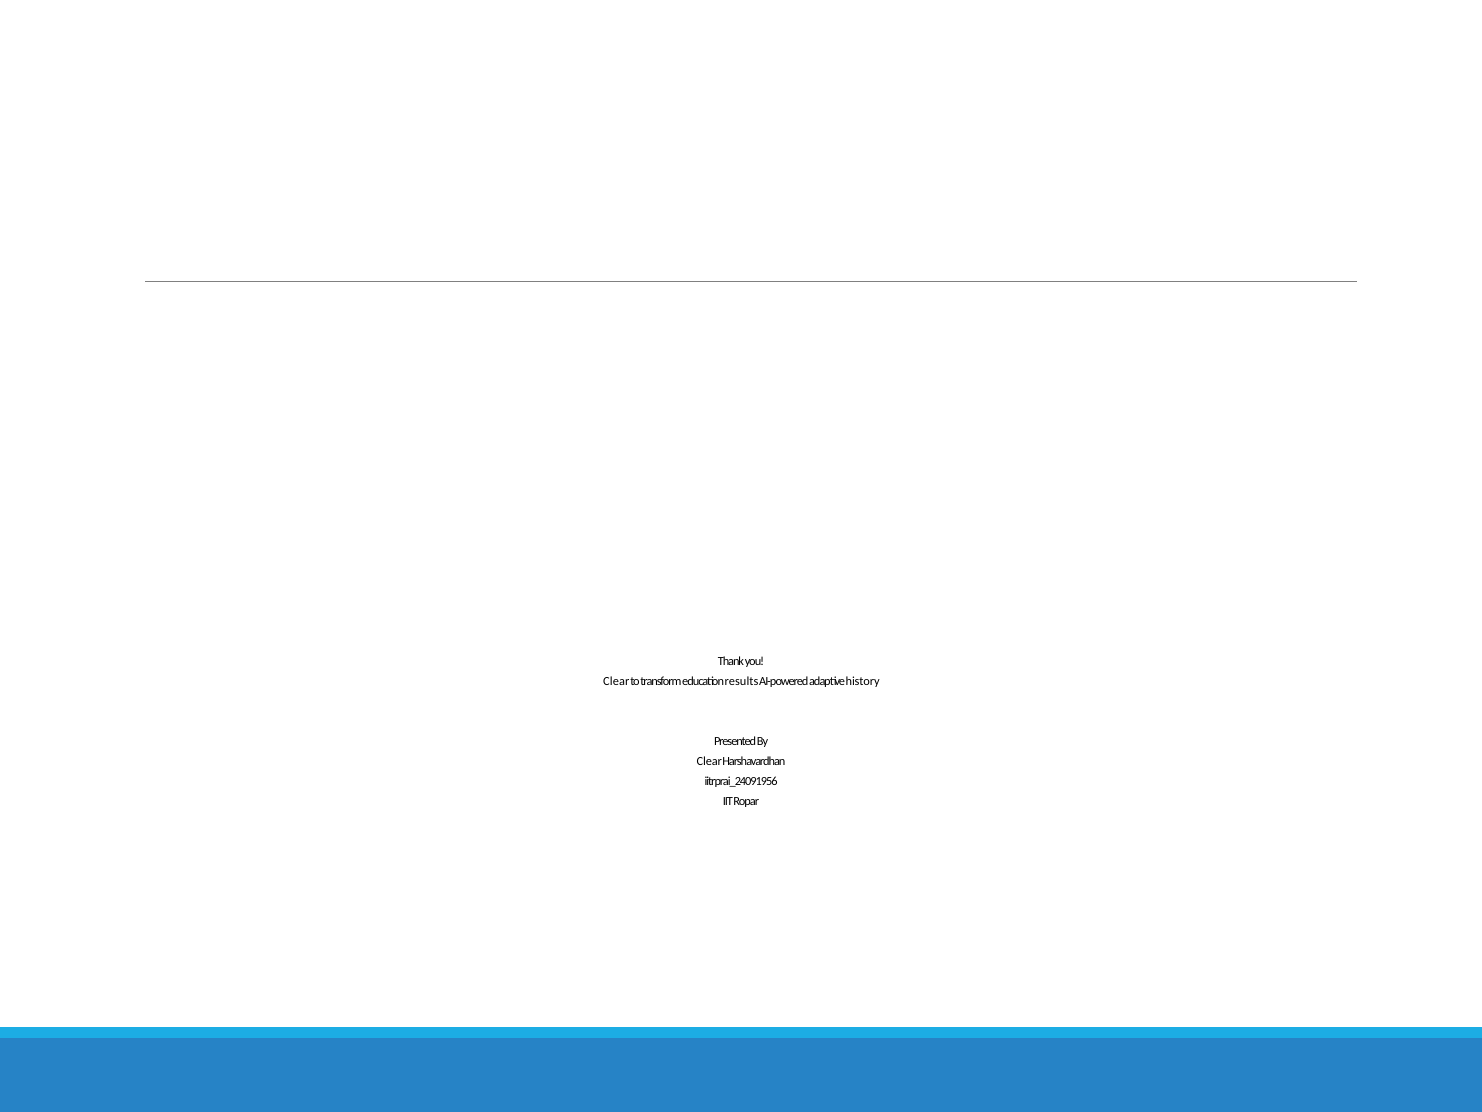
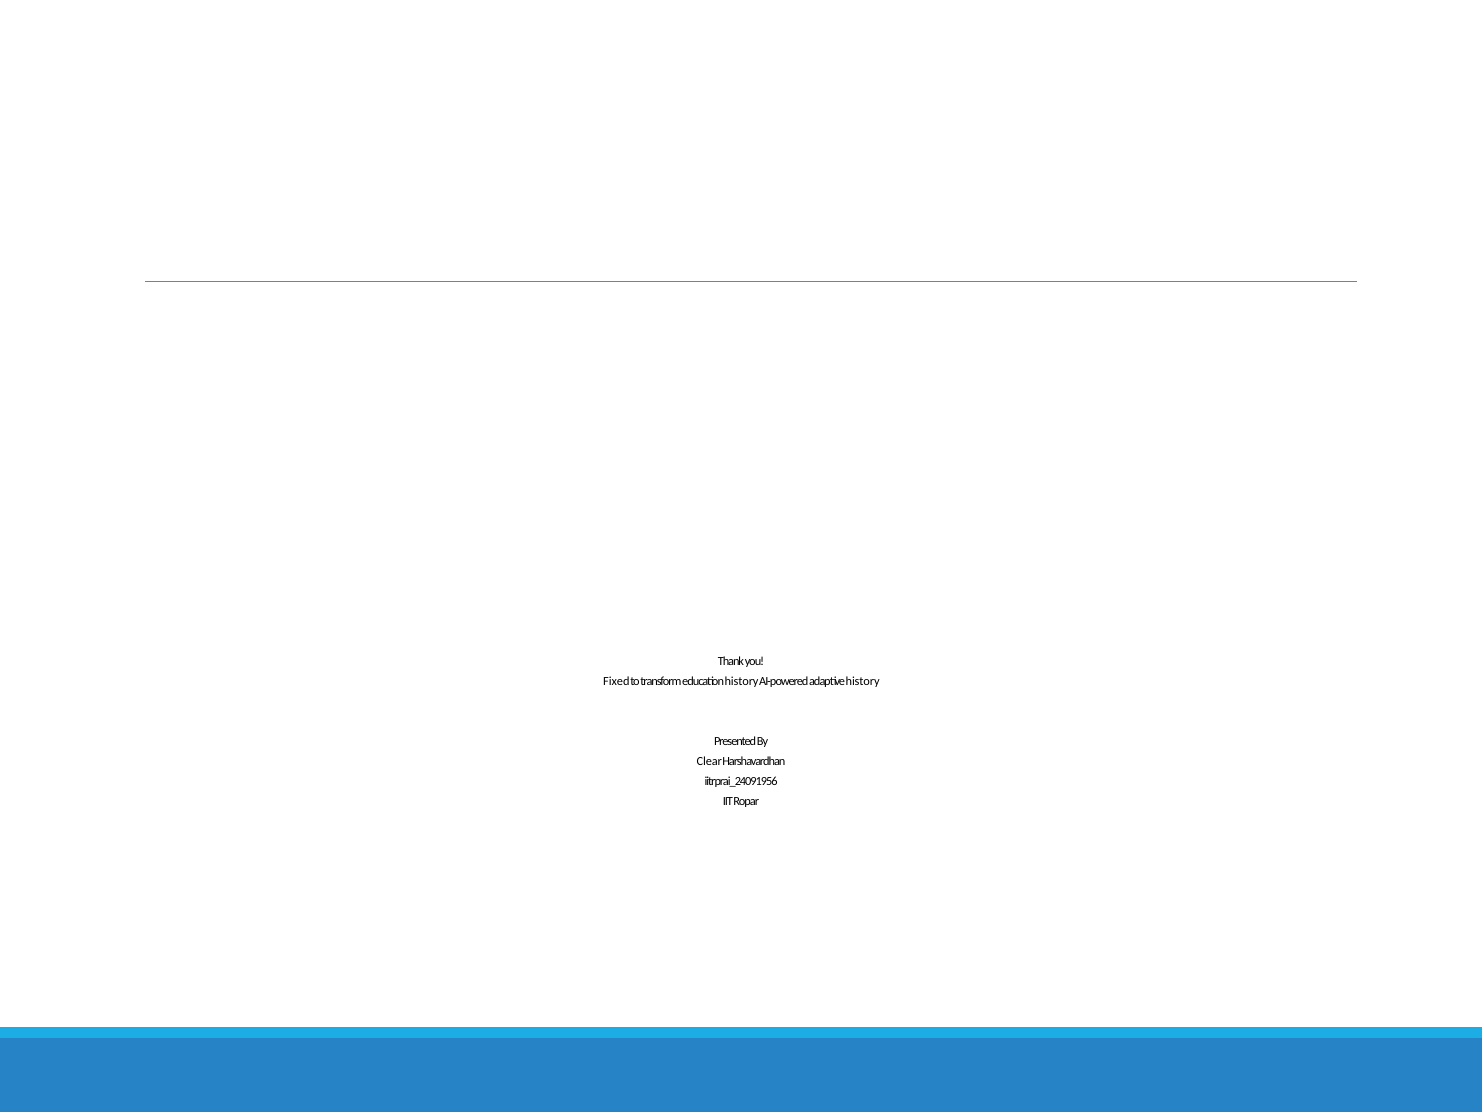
Clear at (616, 681): Clear -> Fixed
education results: results -> history
